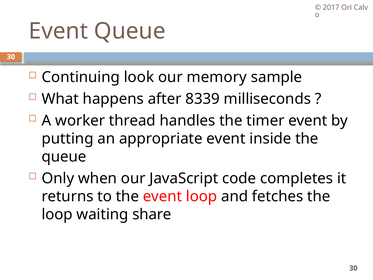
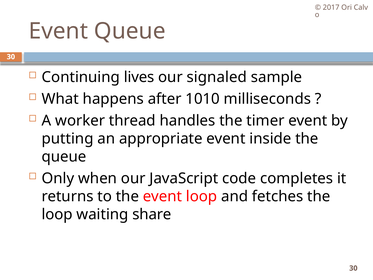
look: look -> lives
memory: memory -> signaled
8339: 8339 -> 1010
